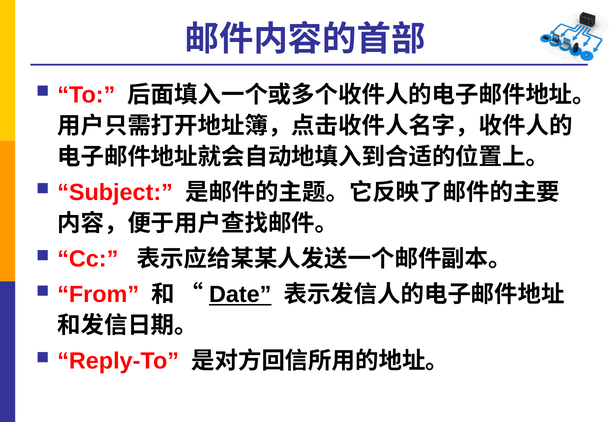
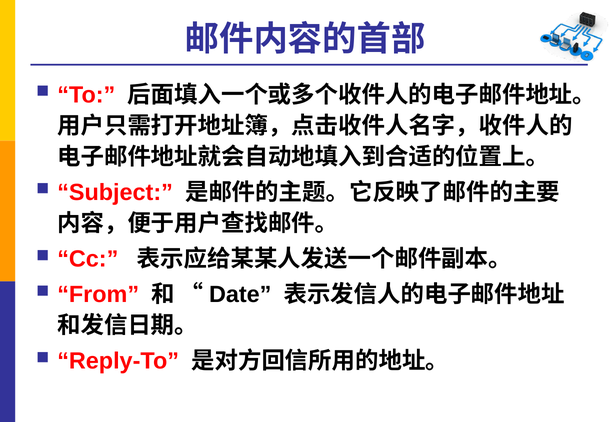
Date underline: present -> none
